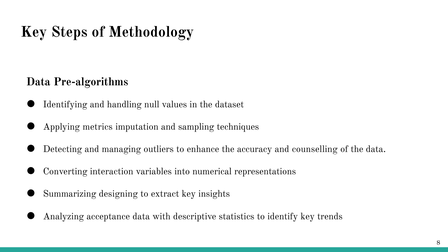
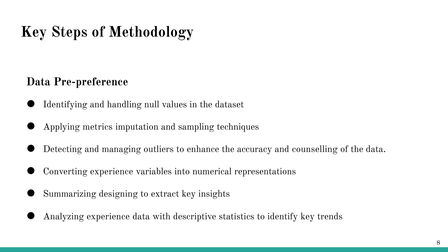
Pre-algorithms: Pre-algorithms -> Pre-preference
Converting interaction: interaction -> experience
Analyzing acceptance: acceptance -> experience
